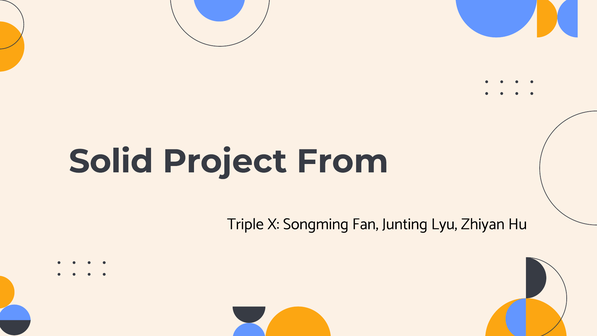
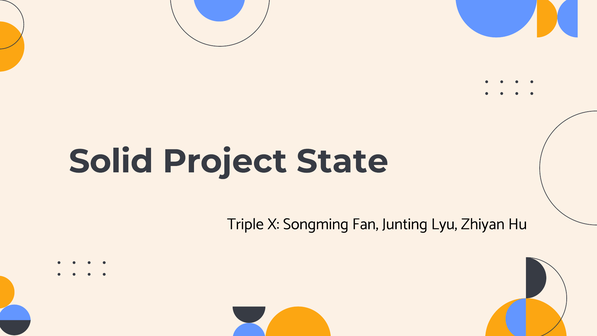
From: From -> State
